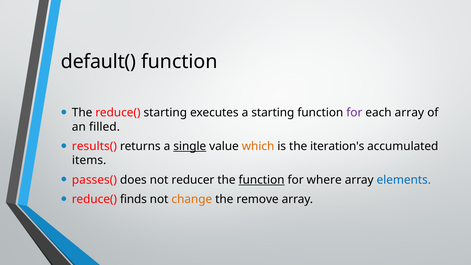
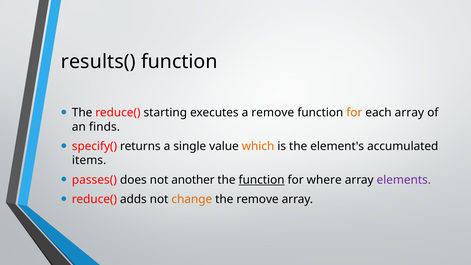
default(: default( -> results(
a starting: starting -> remove
for at (354, 113) colour: purple -> orange
filled: filled -> finds
results(: results( -> specify(
single underline: present -> none
iteration's: iteration's -> element's
reducer: reducer -> another
elements colour: blue -> purple
finds: finds -> adds
